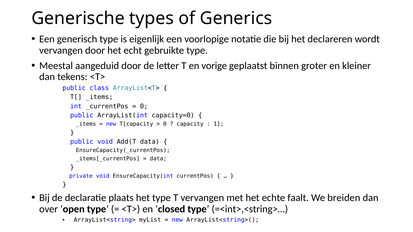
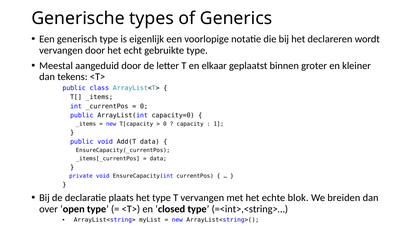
vorige: vorige -> elkaar
faalt: faalt -> blok
